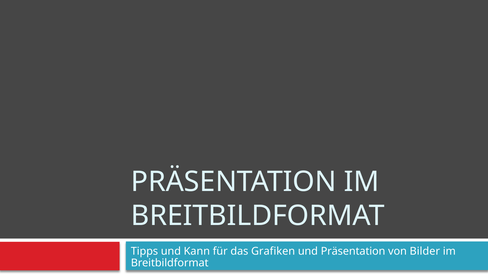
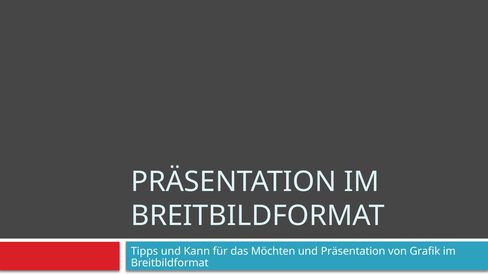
Grafiken: Grafiken -> Möchten
Bilder: Bilder -> Grafik
